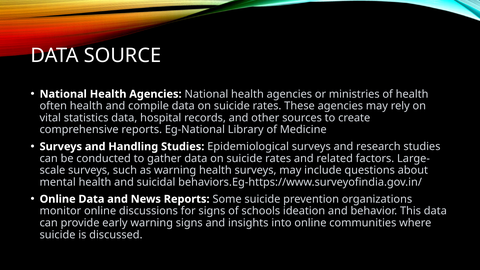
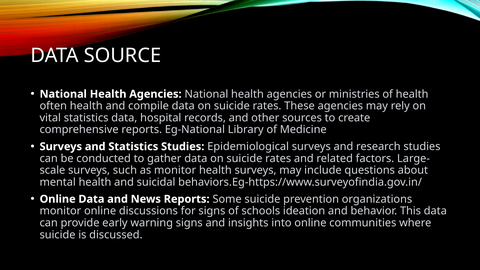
and Handling: Handling -> Statistics
as warning: warning -> monitor
